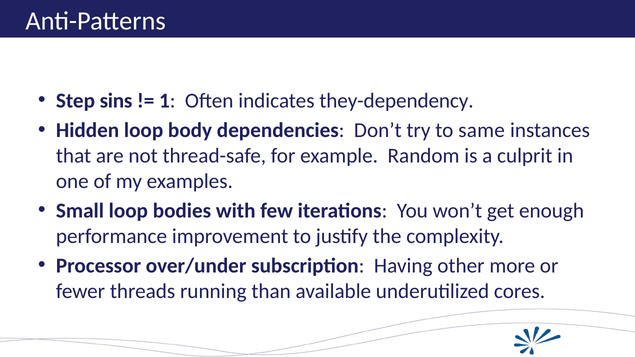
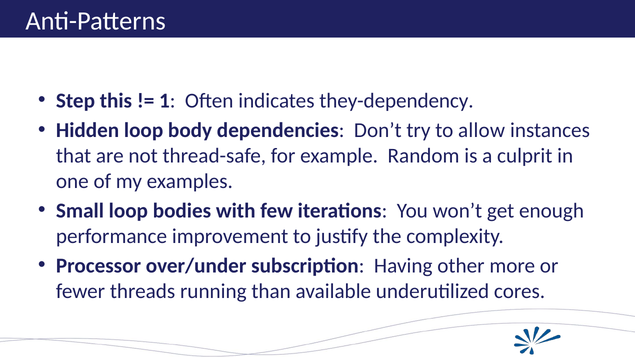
sins: sins -> this
same: same -> allow
